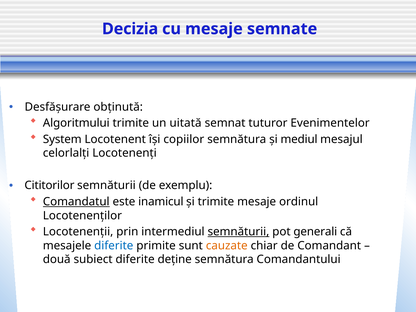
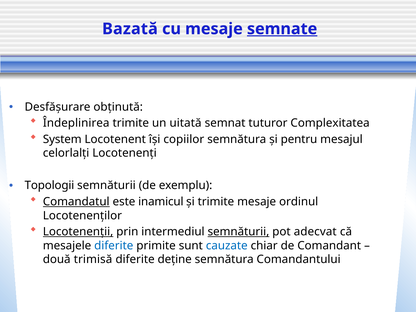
Decizia: Decizia -> Bazată
semnate underline: none -> present
Algoritmului: Algoritmului -> Îndeplinirea
Evenimentelor: Evenimentelor -> Complexitatea
mediul: mediul -> pentru
Cititorilor: Cititorilor -> Topologii
Locotenenții underline: none -> present
generali: generali -> adecvat
cauzate colour: orange -> blue
subiect: subiect -> trimisă
